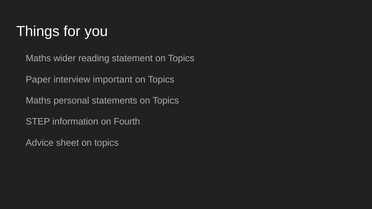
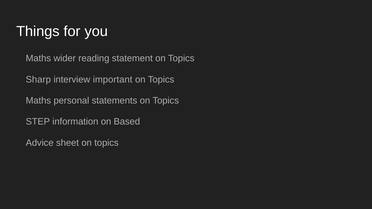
Paper: Paper -> Sharp
Fourth: Fourth -> Based
